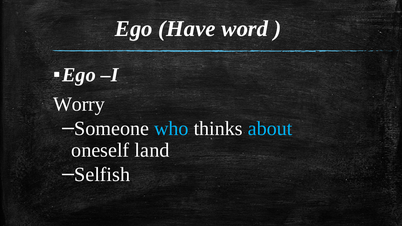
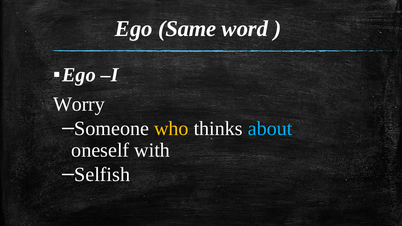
Have: Have -> Same
who colour: light blue -> yellow
land: land -> with
